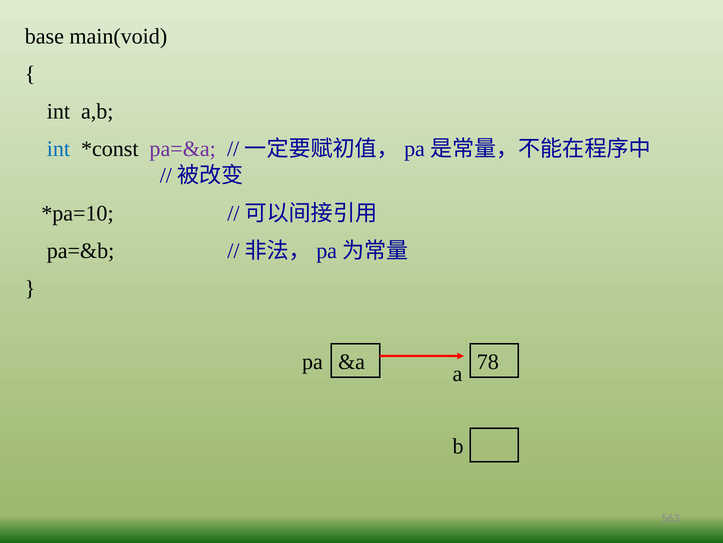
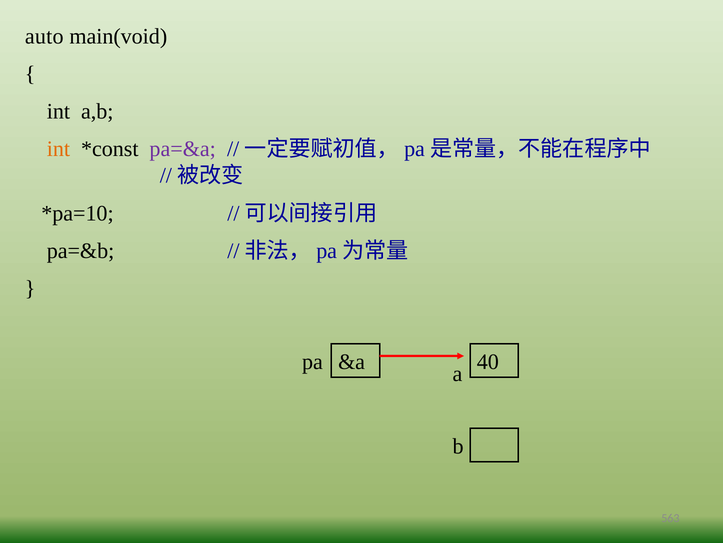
base: base -> auto
int at (58, 149) colour: blue -> orange
78: 78 -> 40
